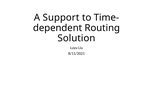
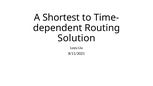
Support: Support -> Shortest
